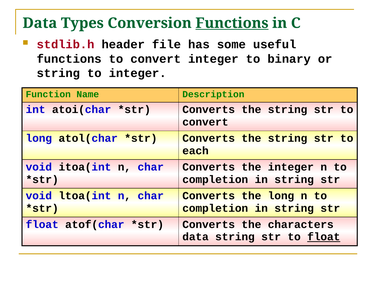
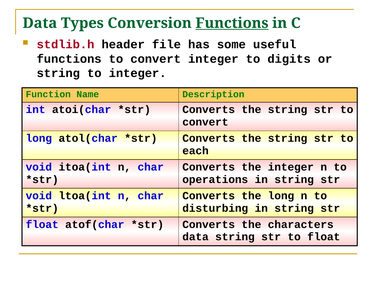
binary: binary -> digits
completion at (215, 179): completion -> operations
completion at (215, 208): completion -> disturbing
float at (324, 237) underline: present -> none
